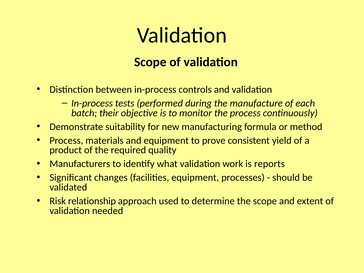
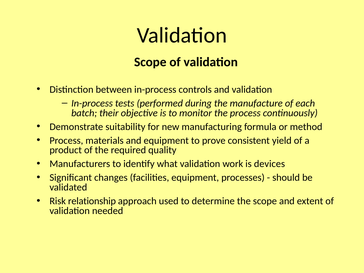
reports: reports -> devices
